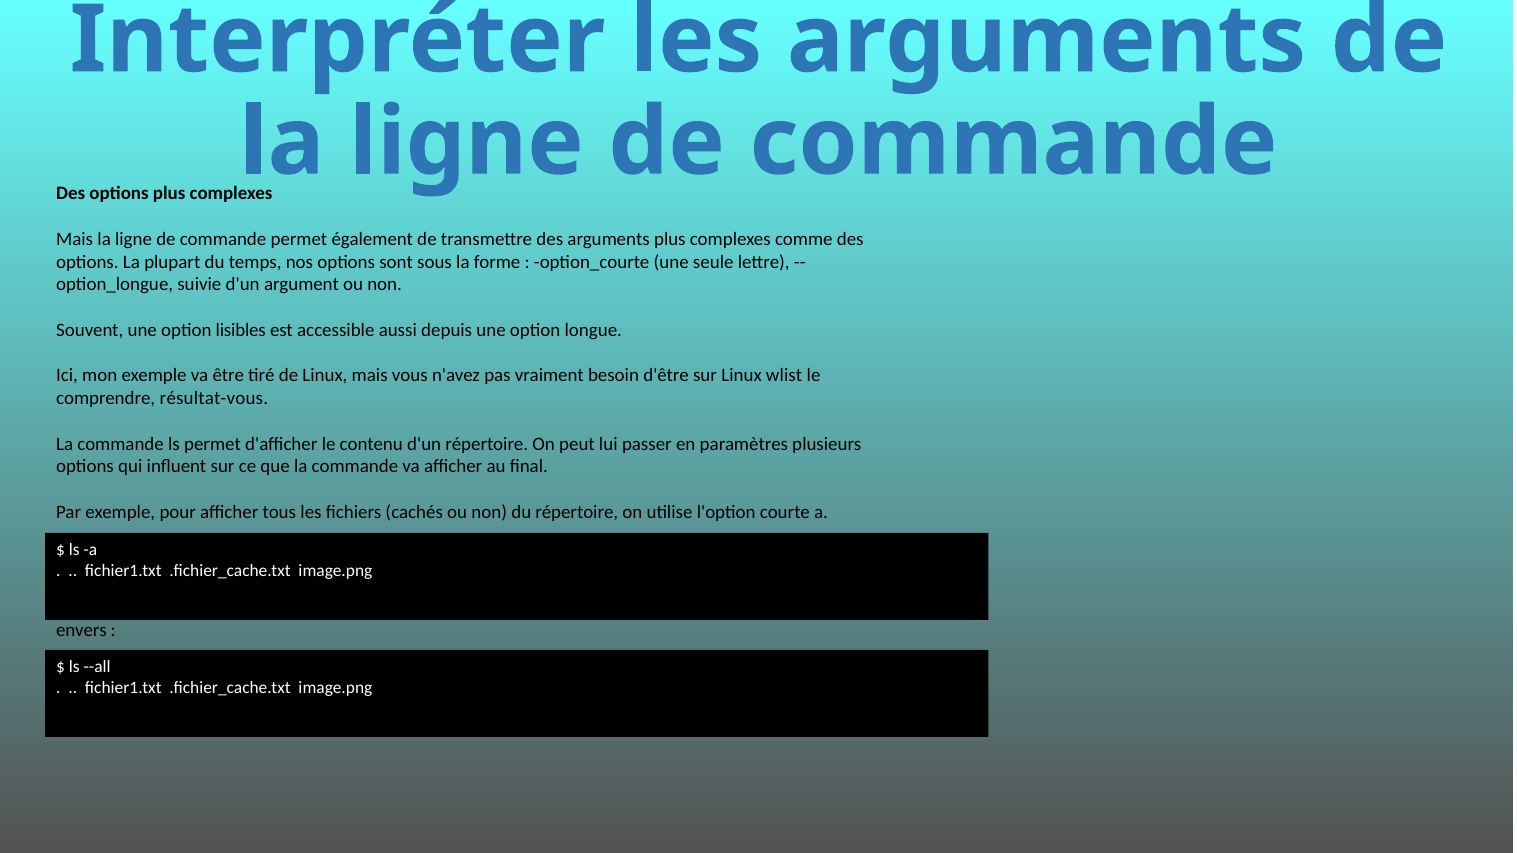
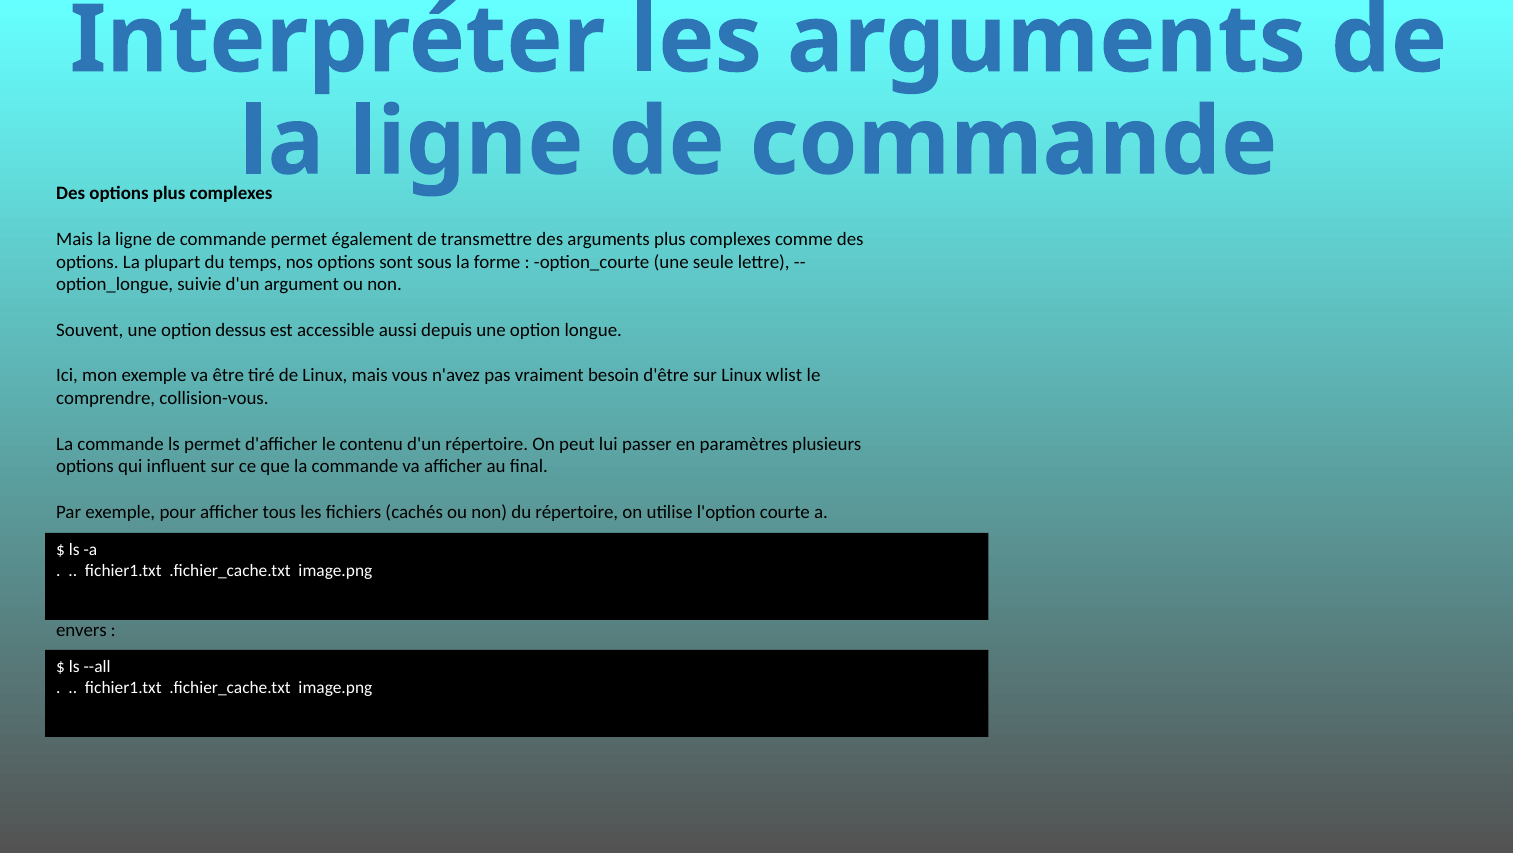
lisibles: lisibles -> dessus
résultat-vous: résultat-vous -> collision-vous
